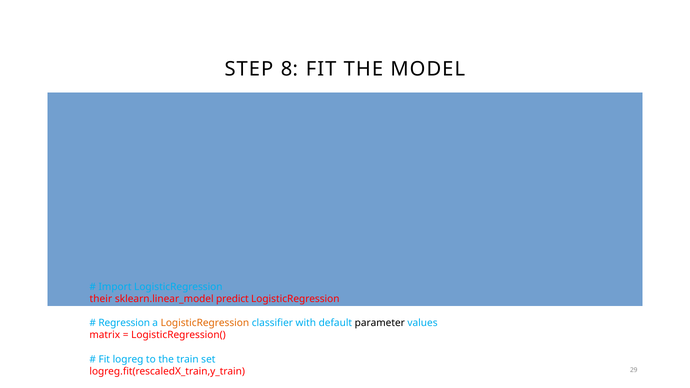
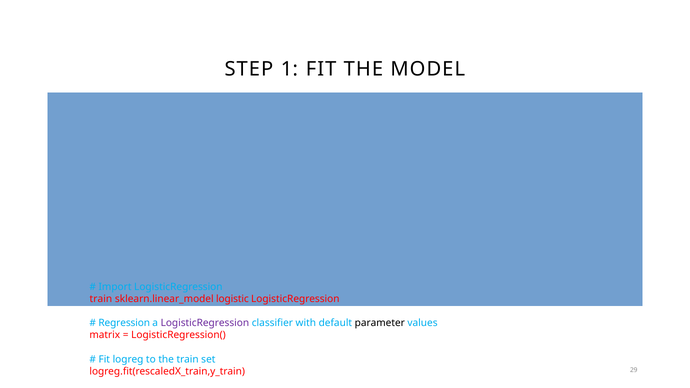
8: 8 -> 1
their at (101, 299): their -> train
predict: predict -> logistic
LogisticRegression at (205, 323) colour: orange -> purple
